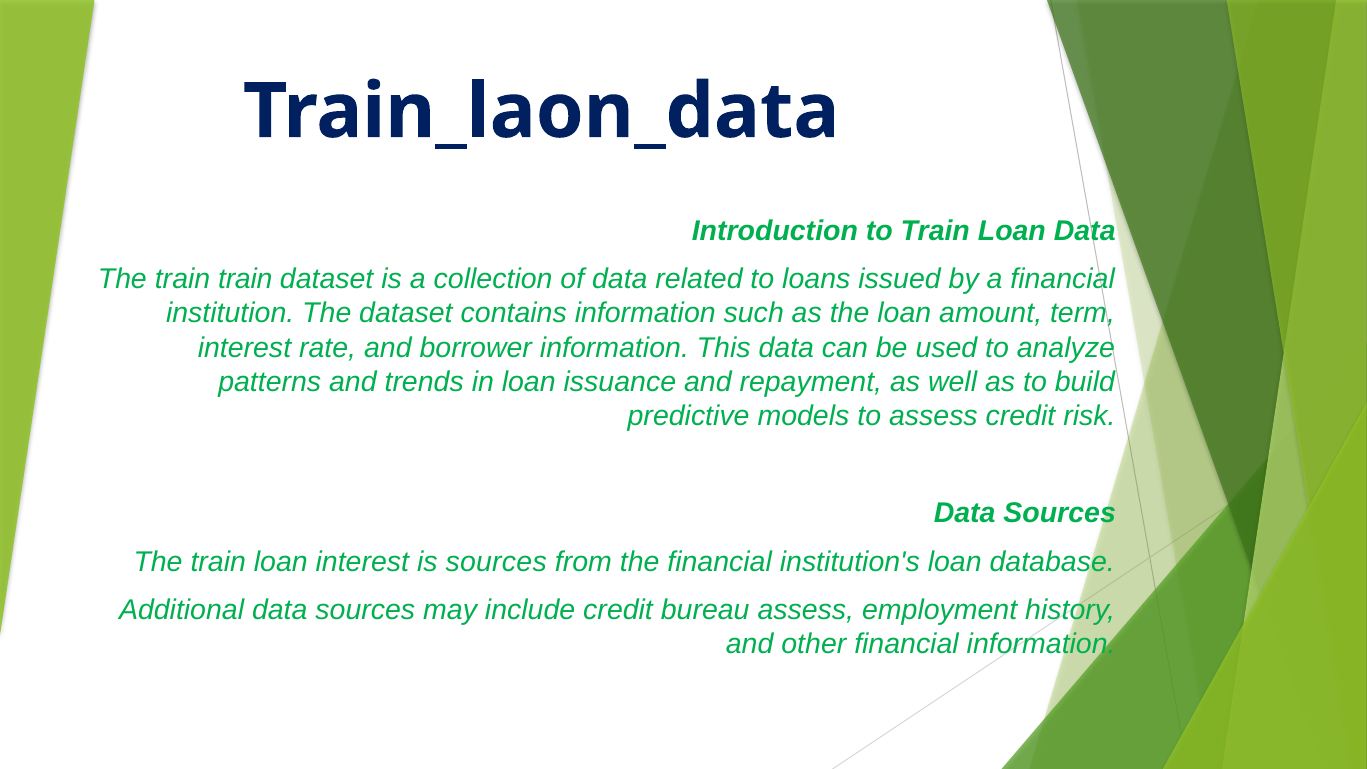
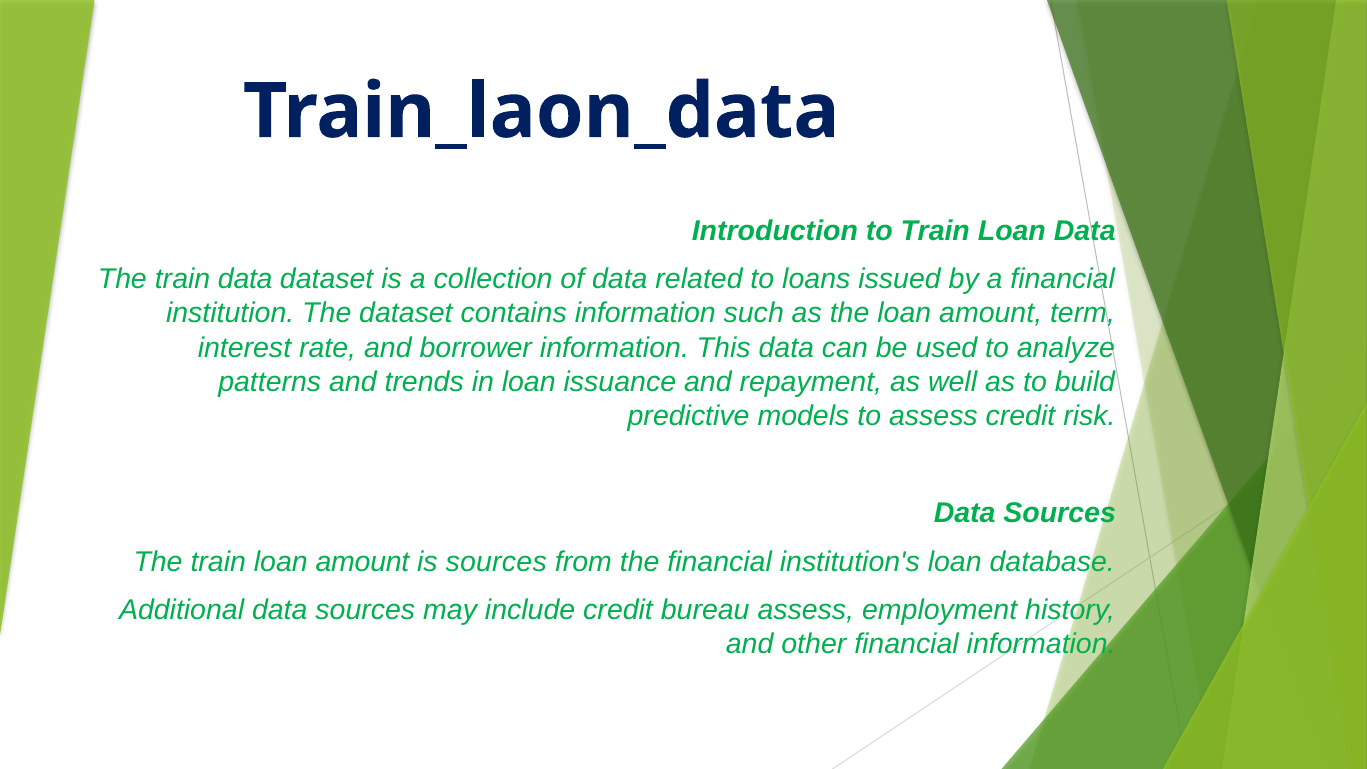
train train: train -> data
train loan interest: interest -> amount
